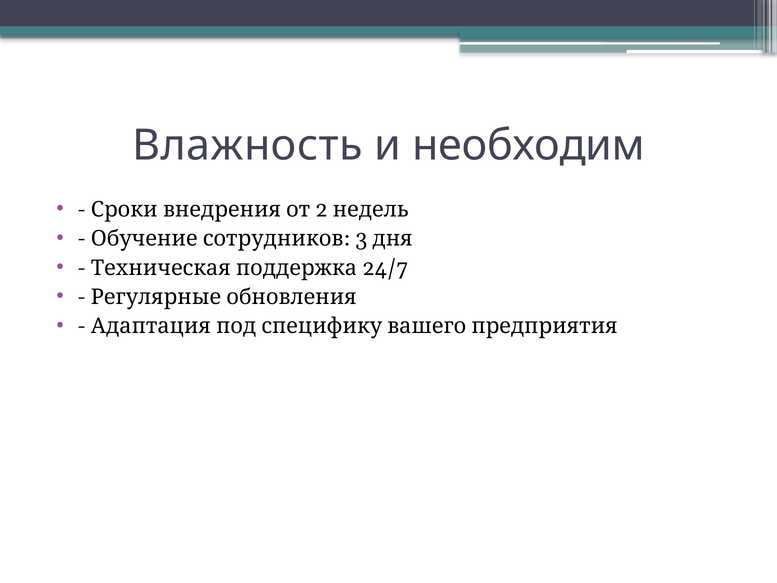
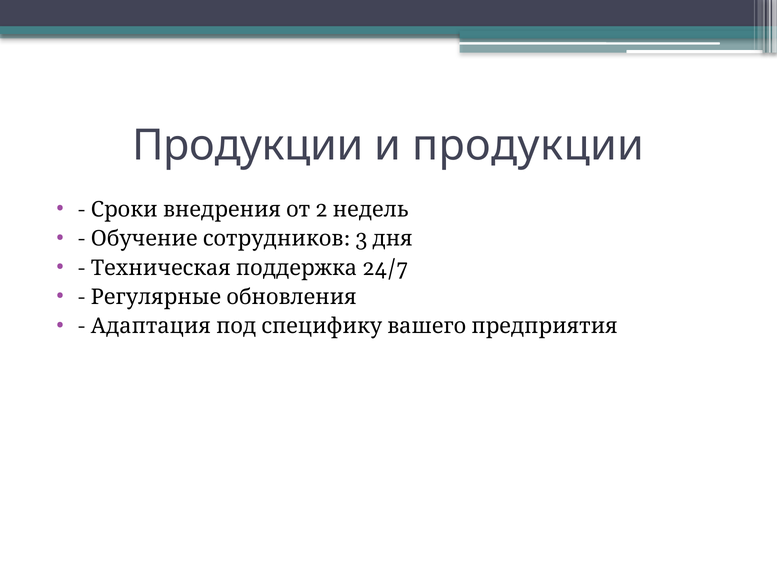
Влажность at (247, 145): Влажность -> Продукции
и необходим: необходим -> продукции
